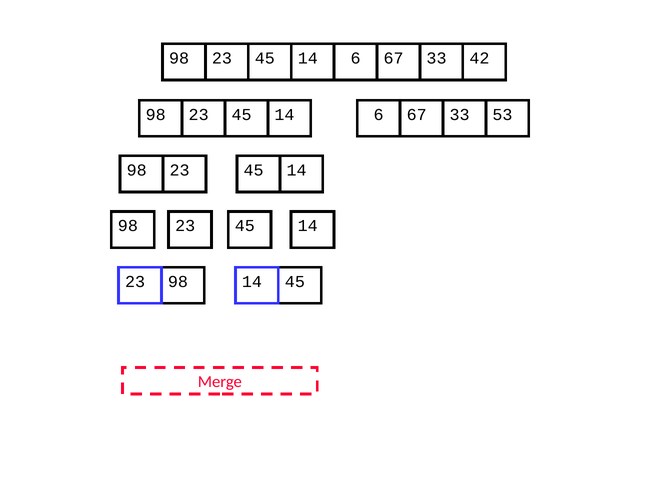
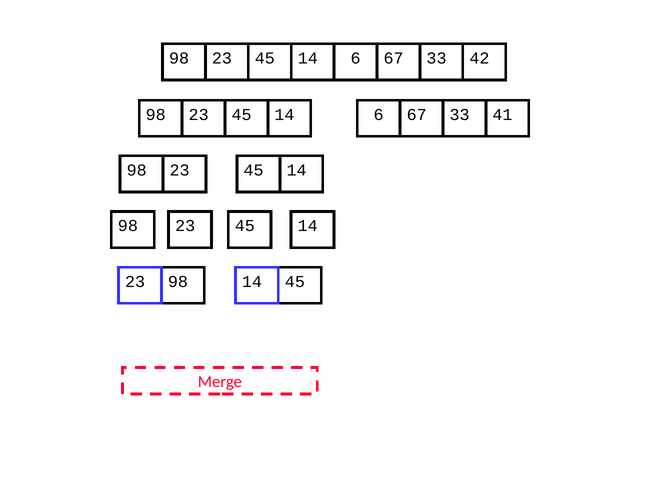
53: 53 -> 41
